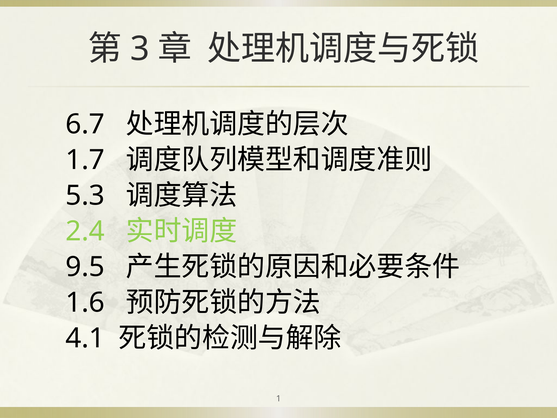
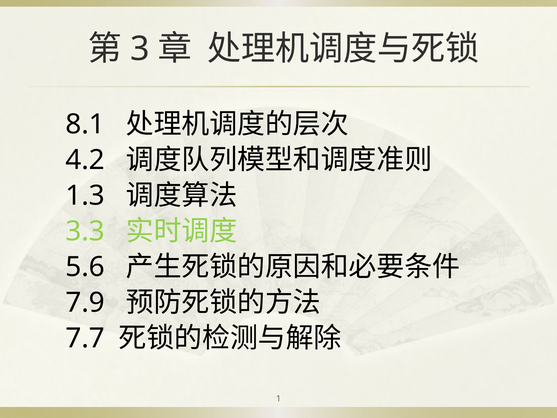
6.7: 6.7 -> 8.1
1.7: 1.7 -> 4.2
5.3: 5.3 -> 1.3
2.4: 2.4 -> 3.3
9.5: 9.5 -> 5.6
1.6: 1.6 -> 7.9
4.1: 4.1 -> 7.7
